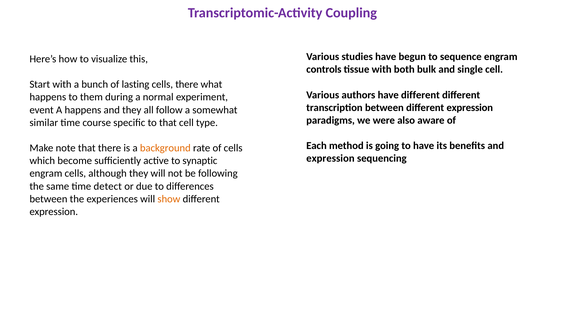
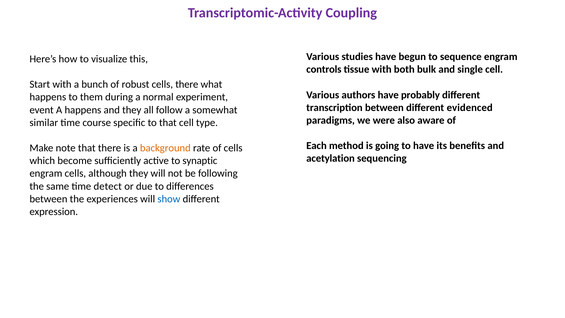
lasting: lasting -> robust
have different: different -> probably
between different expression: expression -> evidenced
expression at (330, 158): expression -> acetylation
show colour: orange -> blue
